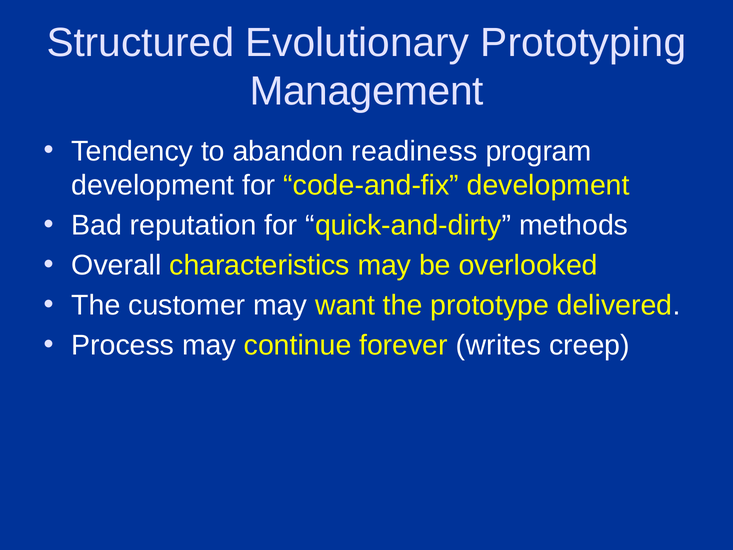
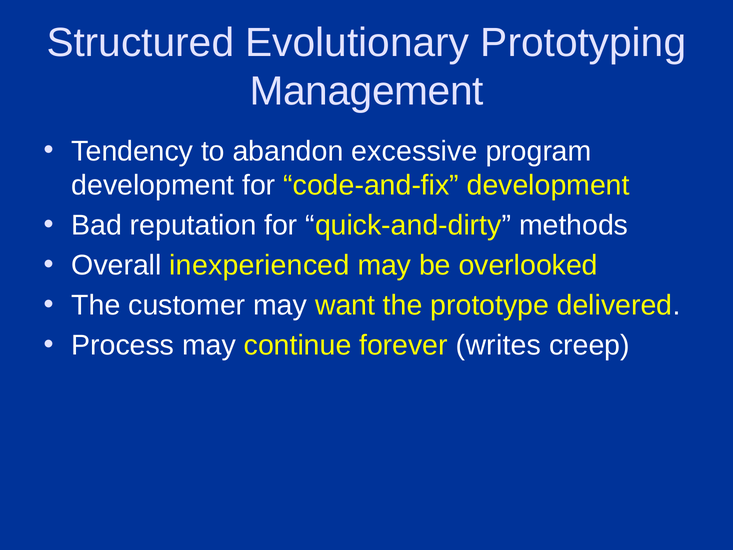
readiness: readiness -> excessive
characteristics: characteristics -> inexperienced
